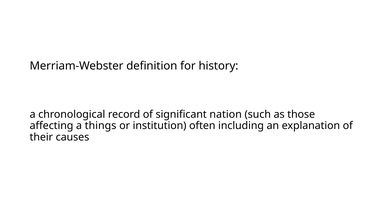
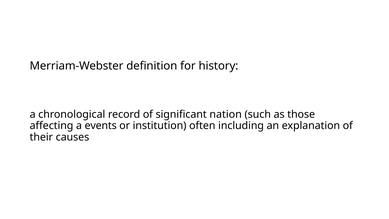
things: things -> events
